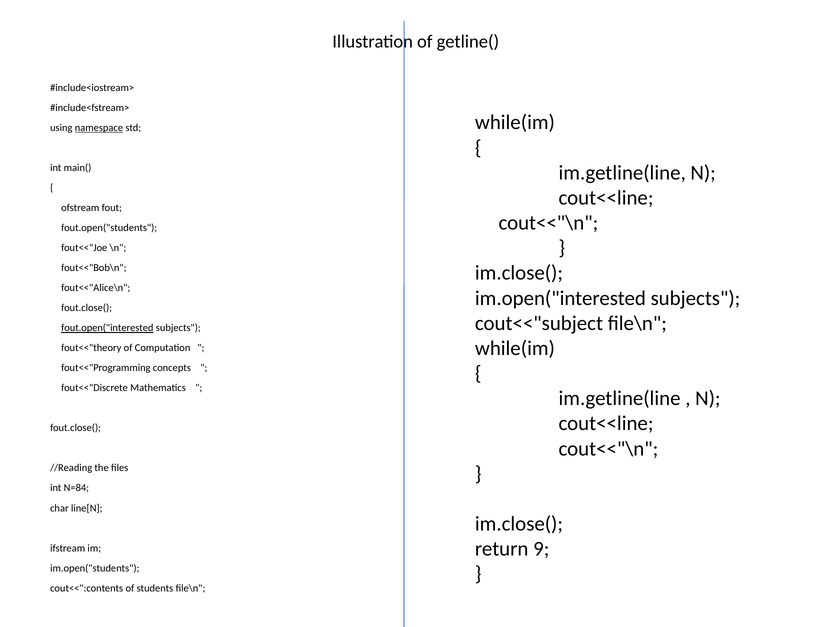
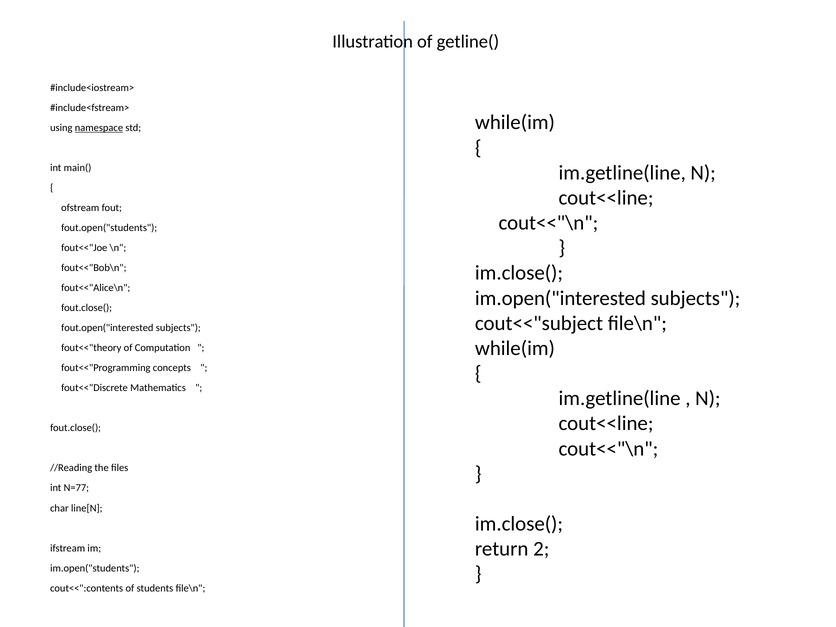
fout.open("interested underline: present -> none
N=84: N=84 -> N=77
9: 9 -> 2
